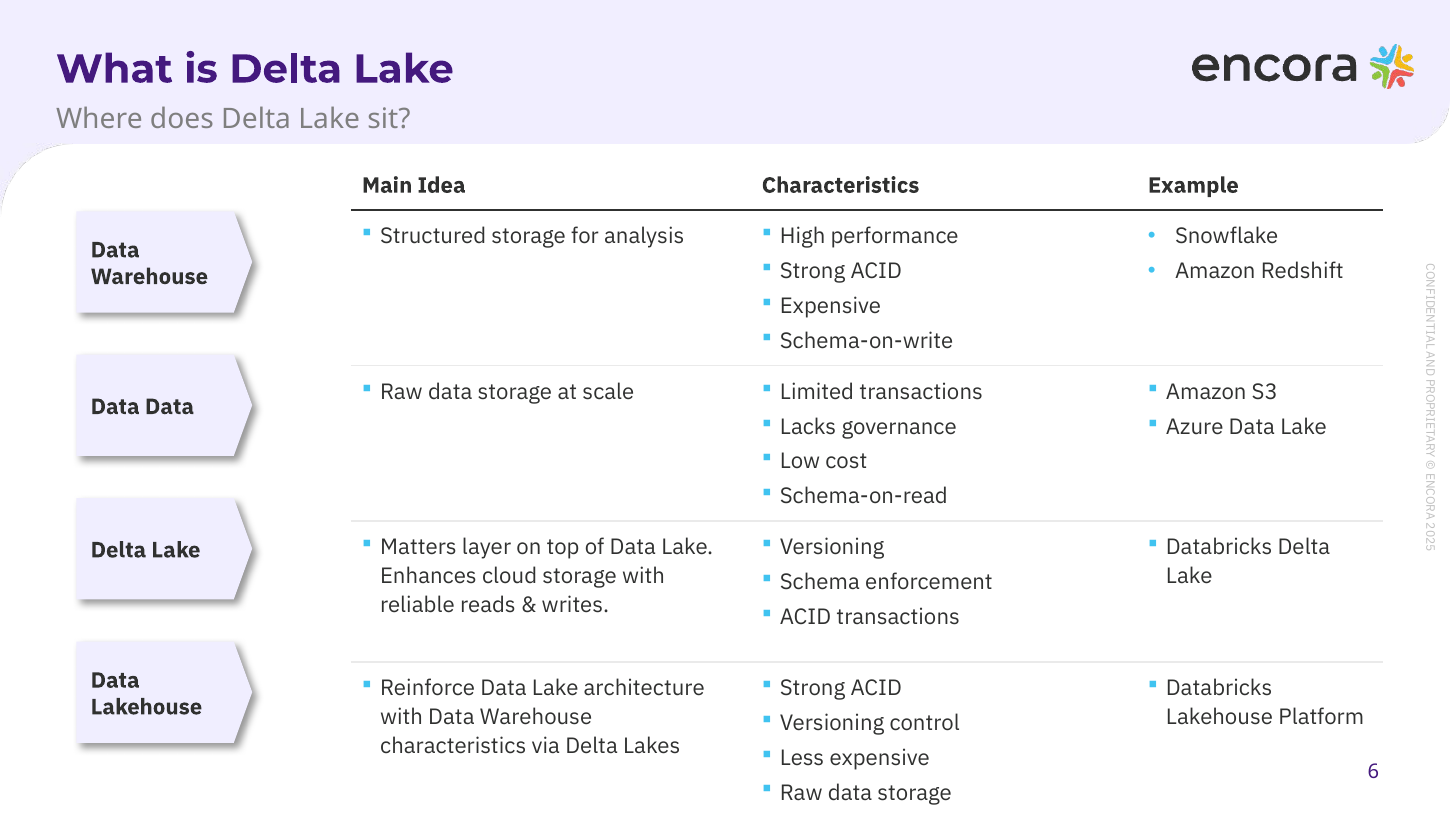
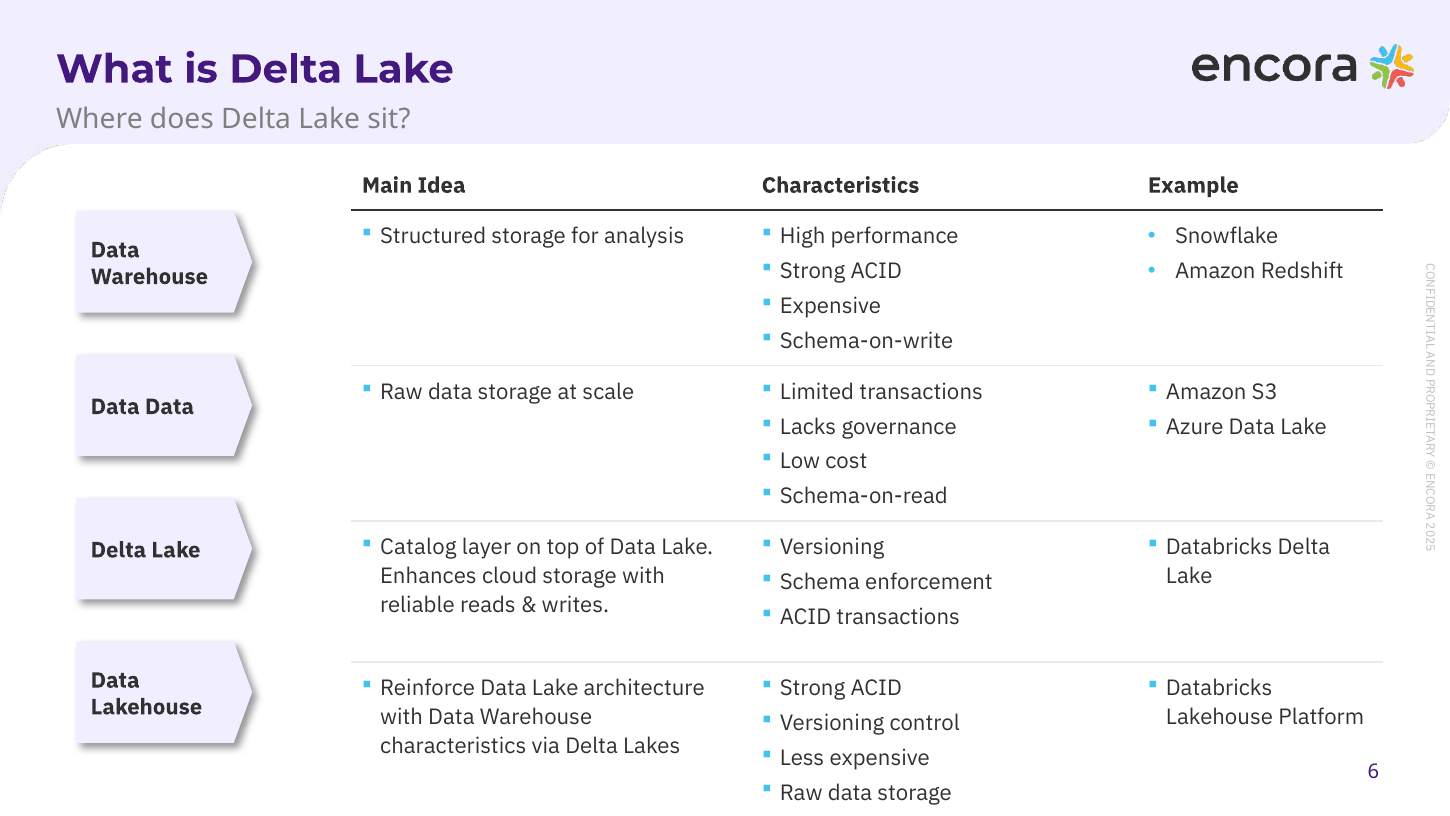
Matters: Matters -> Catalog
